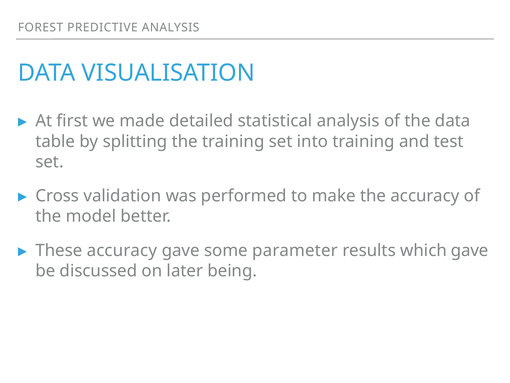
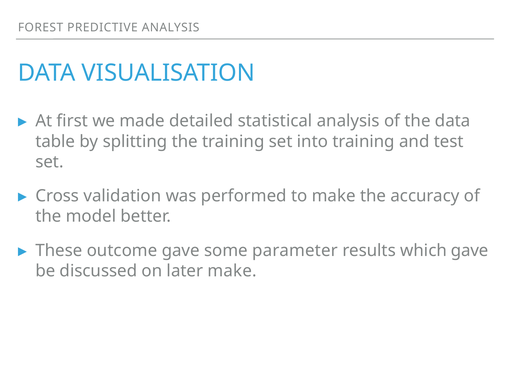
These accuracy: accuracy -> outcome
later being: being -> make
